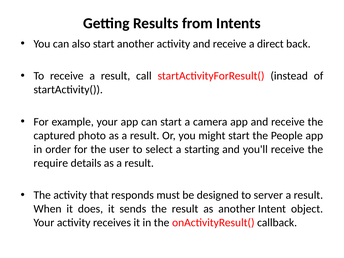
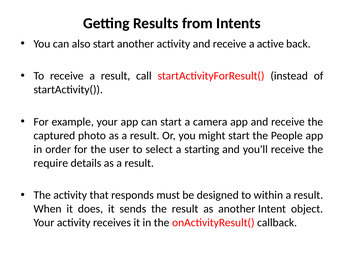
direct: direct -> active
server: server -> within
